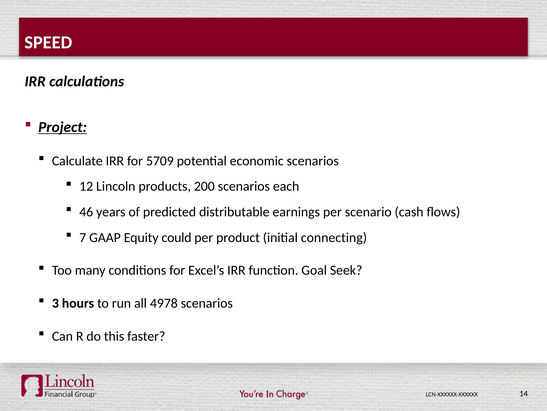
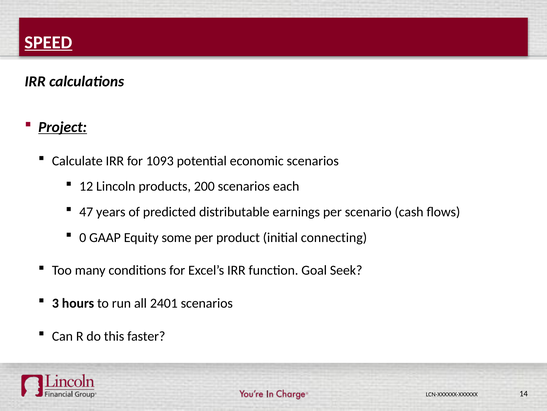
SPEED underline: none -> present
5709: 5709 -> 1093
46: 46 -> 47
7: 7 -> 0
could: could -> some
4978: 4978 -> 2401
